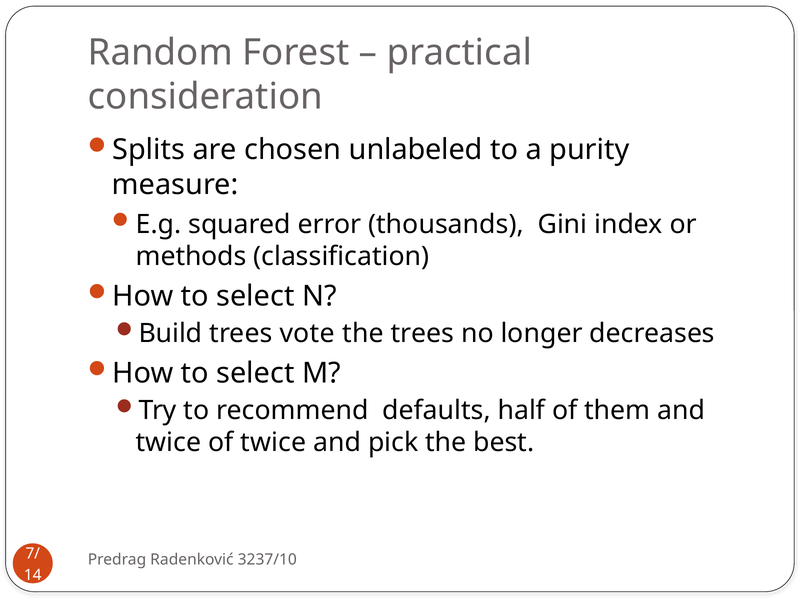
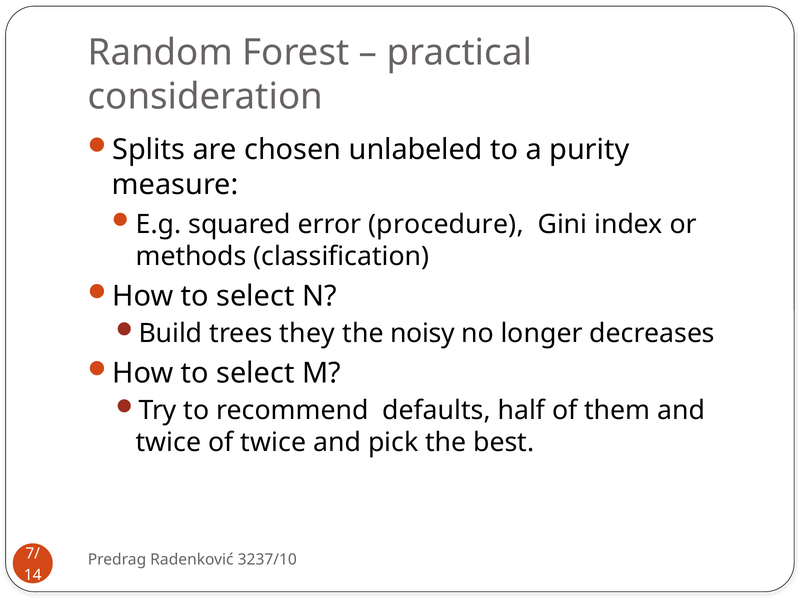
thousands: thousands -> procedure
vote: vote -> they
the trees: trees -> noisy
